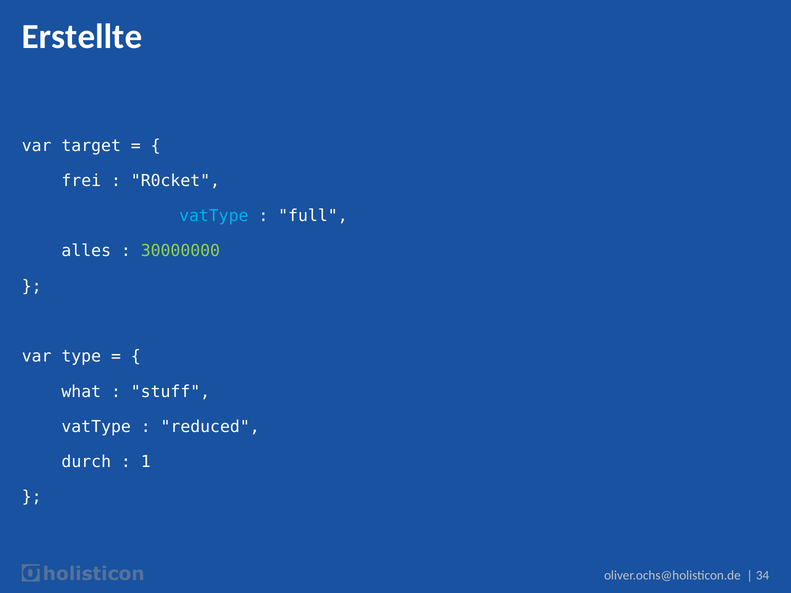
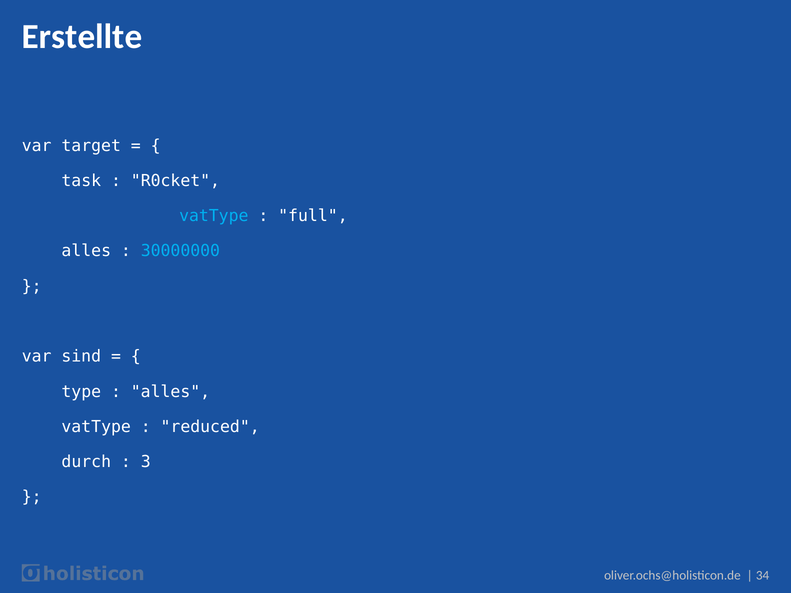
frei: frei -> task
30000000 colour: light green -> light blue
type: type -> sind
what: what -> type
stuff at (170, 392): stuff -> alles
1: 1 -> 3
